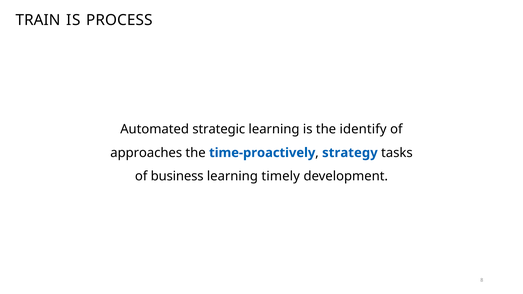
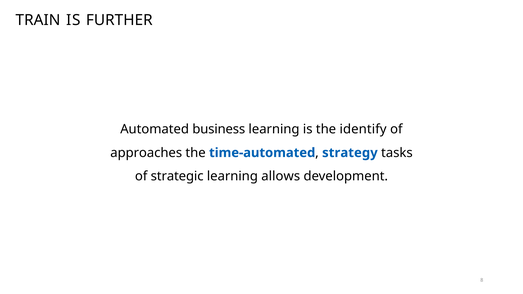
PROCESS: PROCESS -> FURTHER
strategic: strategic -> business
time-proactively: time-proactively -> time-automated
business: business -> strategic
timely: timely -> allows
